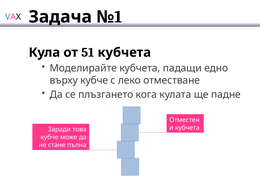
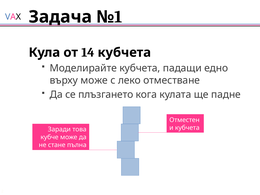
51: 51 -> 14
върху кубче: кубче -> може
